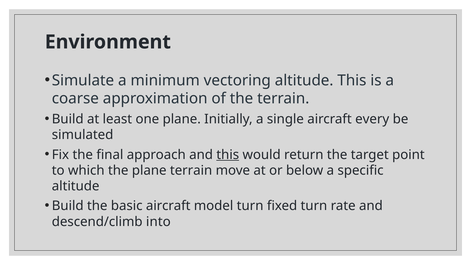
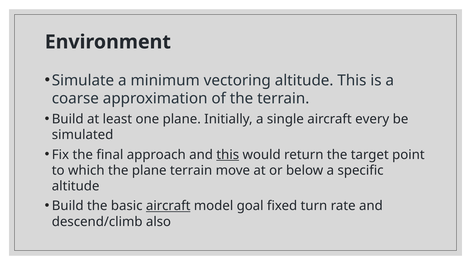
aircraft at (168, 206) underline: none -> present
model turn: turn -> goal
into: into -> also
